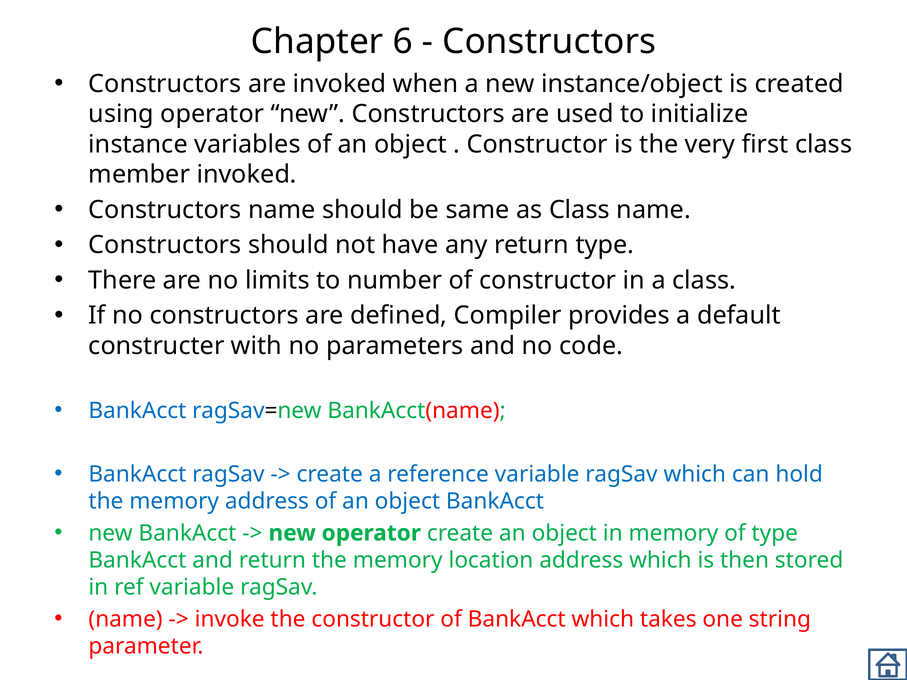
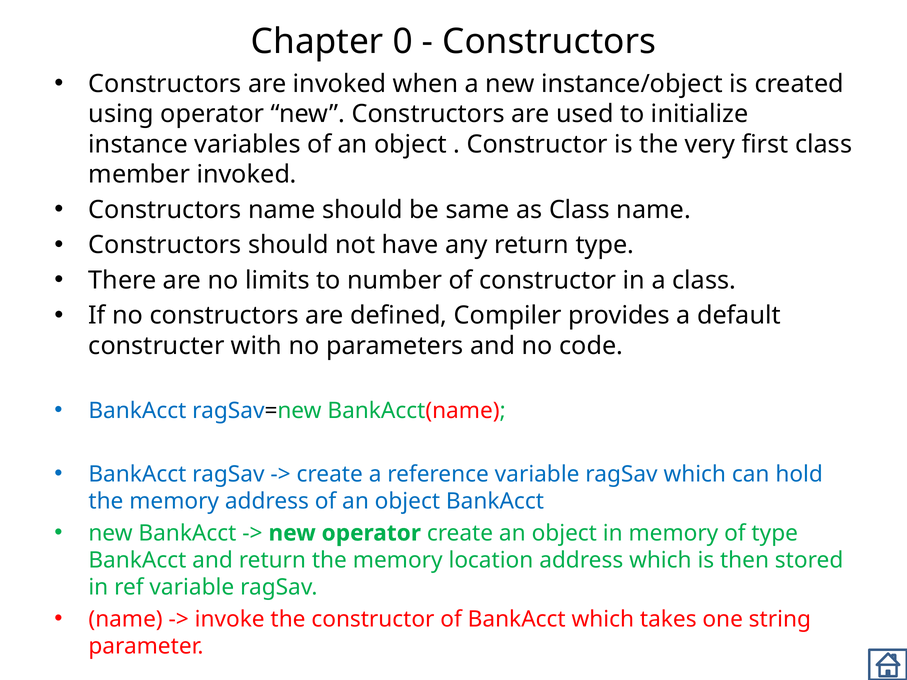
6: 6 -> 0
